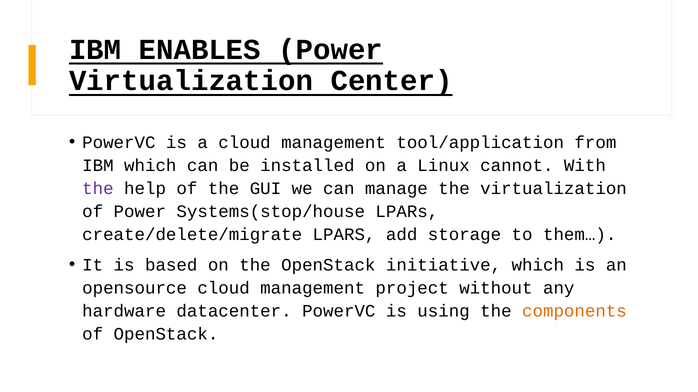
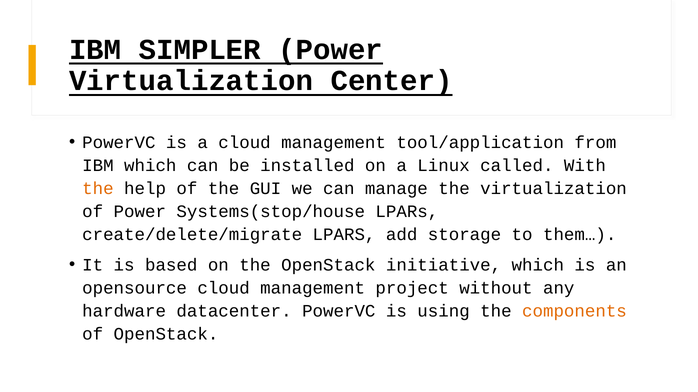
ENABLES: ENABLES -> SIMPLER
cannot: cannot -> called
the at (98, 189) colour: purple -> orange
